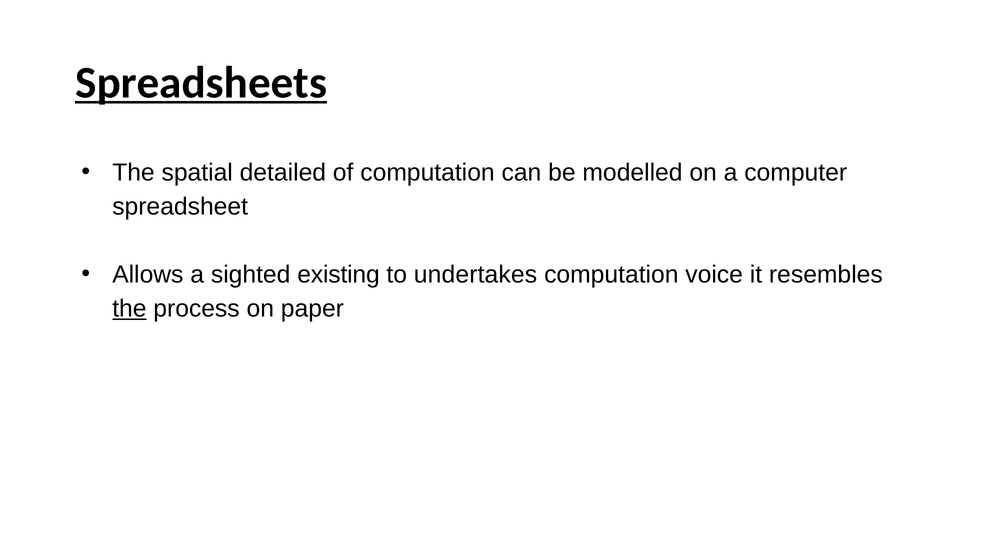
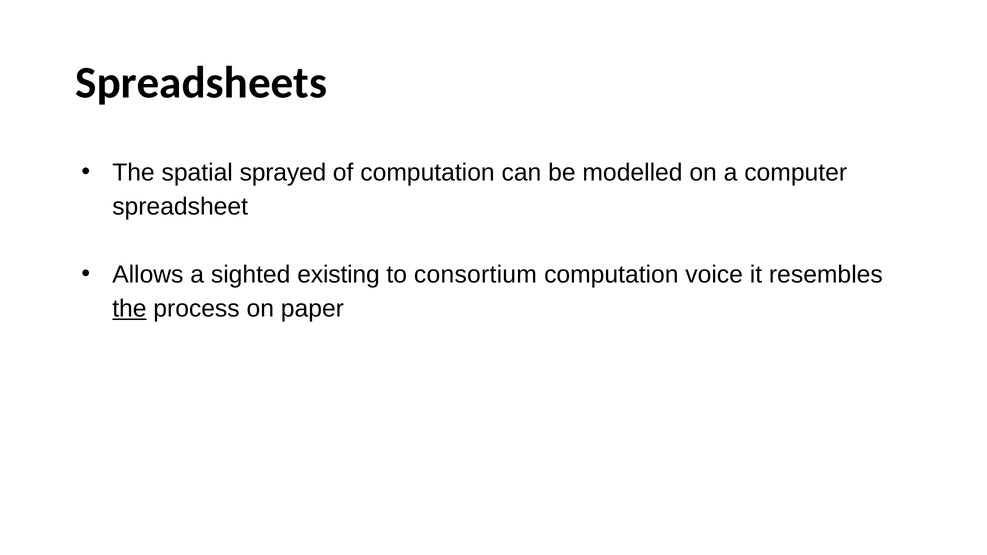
Spreadsheets underline: present -> none
detailed: detailed -> sprayed
undertakes: undertakes -> consortium
